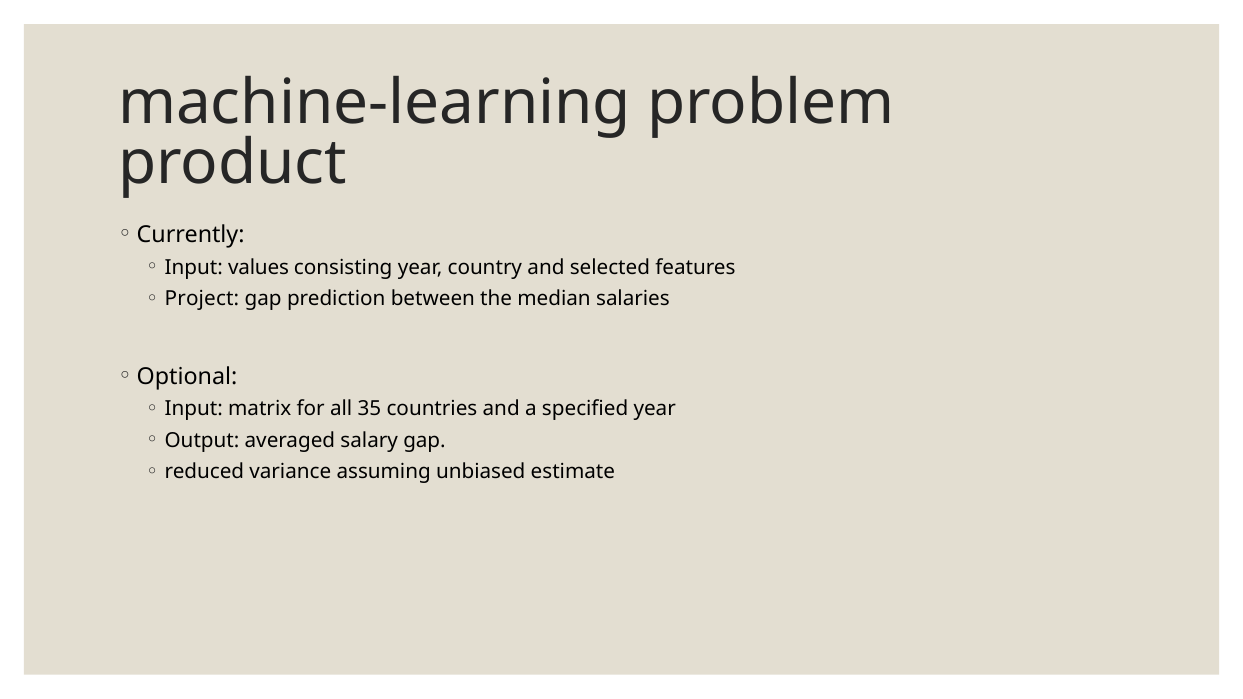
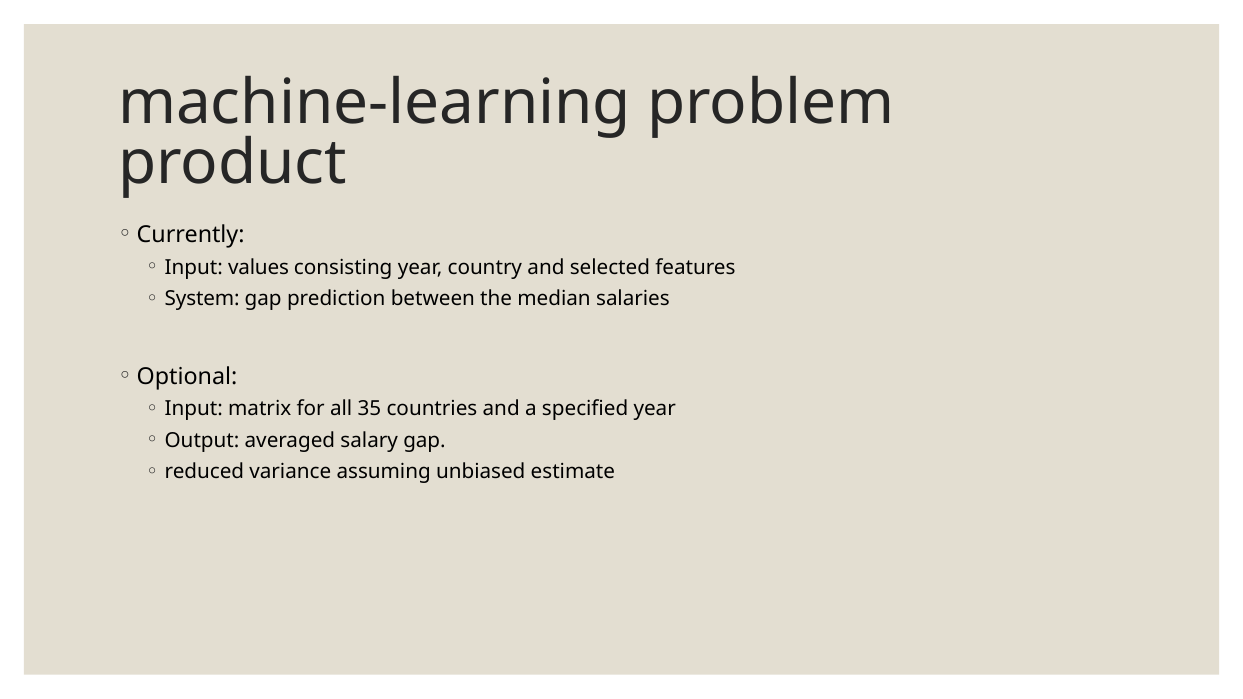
Project: Project -> System
